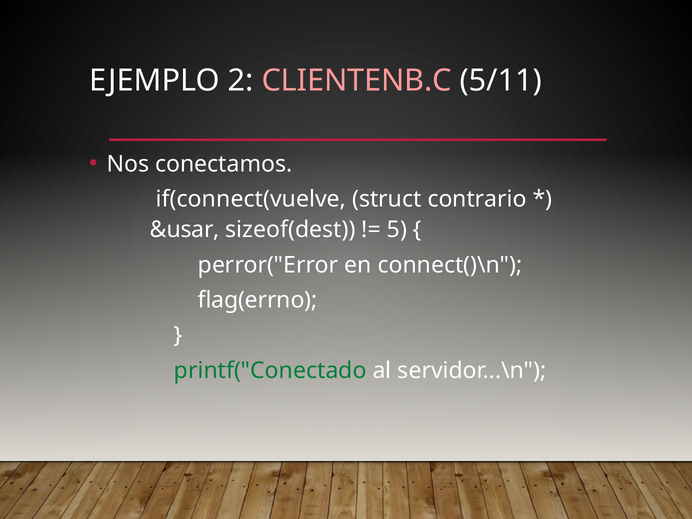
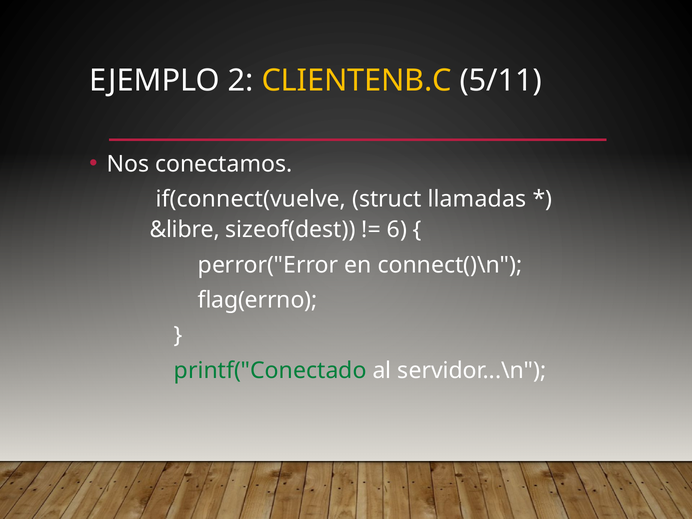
CLIENTENB.C colour: pink -> yellow
contrario: contrario -> llamadas
&usar: &usar -> &libre
5: 5 -> 6
